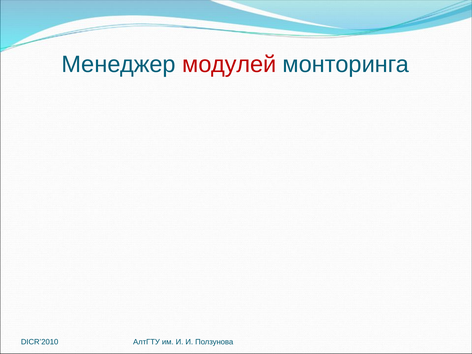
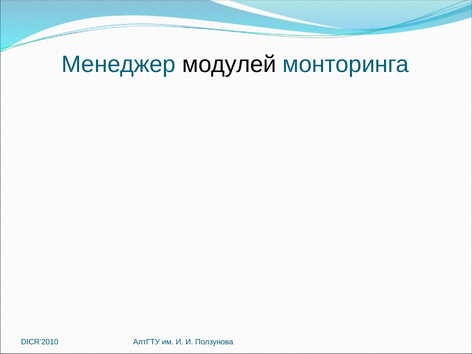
модулей colour: red -> black
